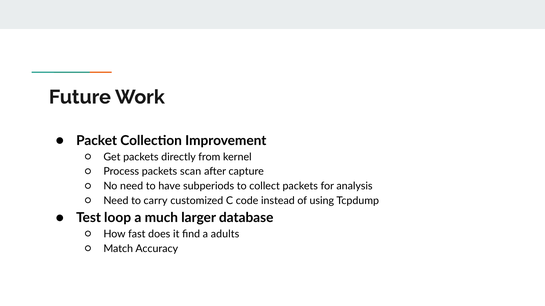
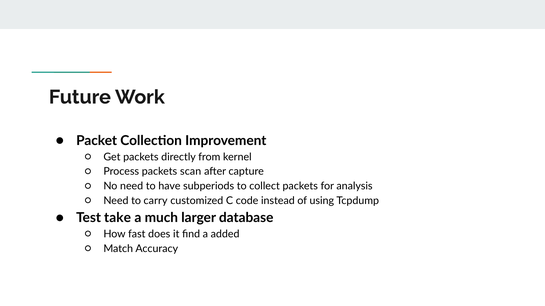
loop: loop -> take
adults: adults -> added
